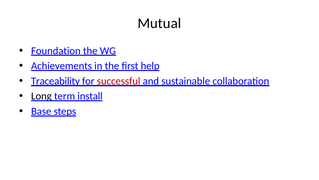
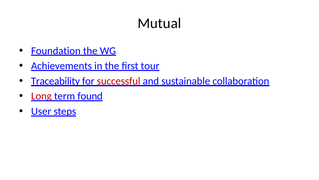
help: help -> tour
Long colour: black -> red
install: install -> found
Base: Base -> User
